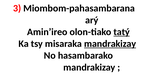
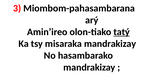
mandrakizay at (110, 44) underline: present -> none
